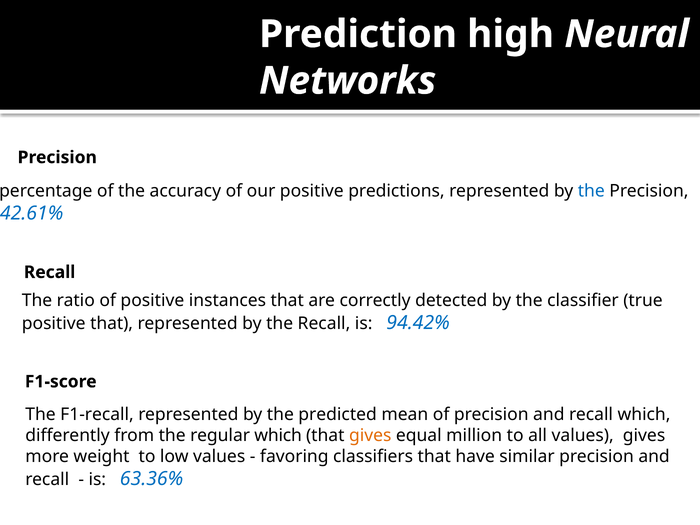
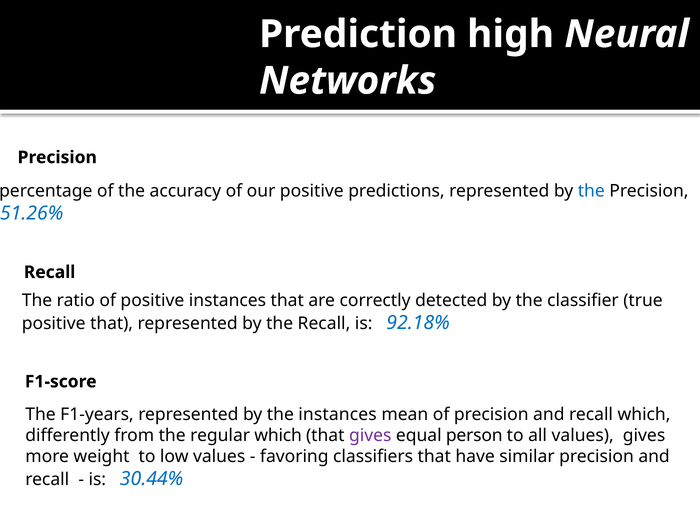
42.61%: 42.61% -> 51.26%
94.42%: 94.42% -> 92.18%
F1-recall: F1-recall -> F1-years
the predicted: predicted -> instances
gives at (370, 435) colour: orange -> purple
million: million -> person
63.36%: 63.36% -> 30.44%
